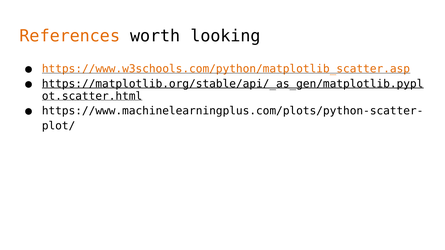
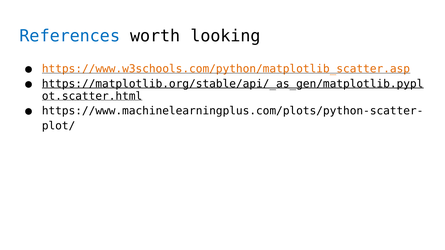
References colour: orange -> blue
